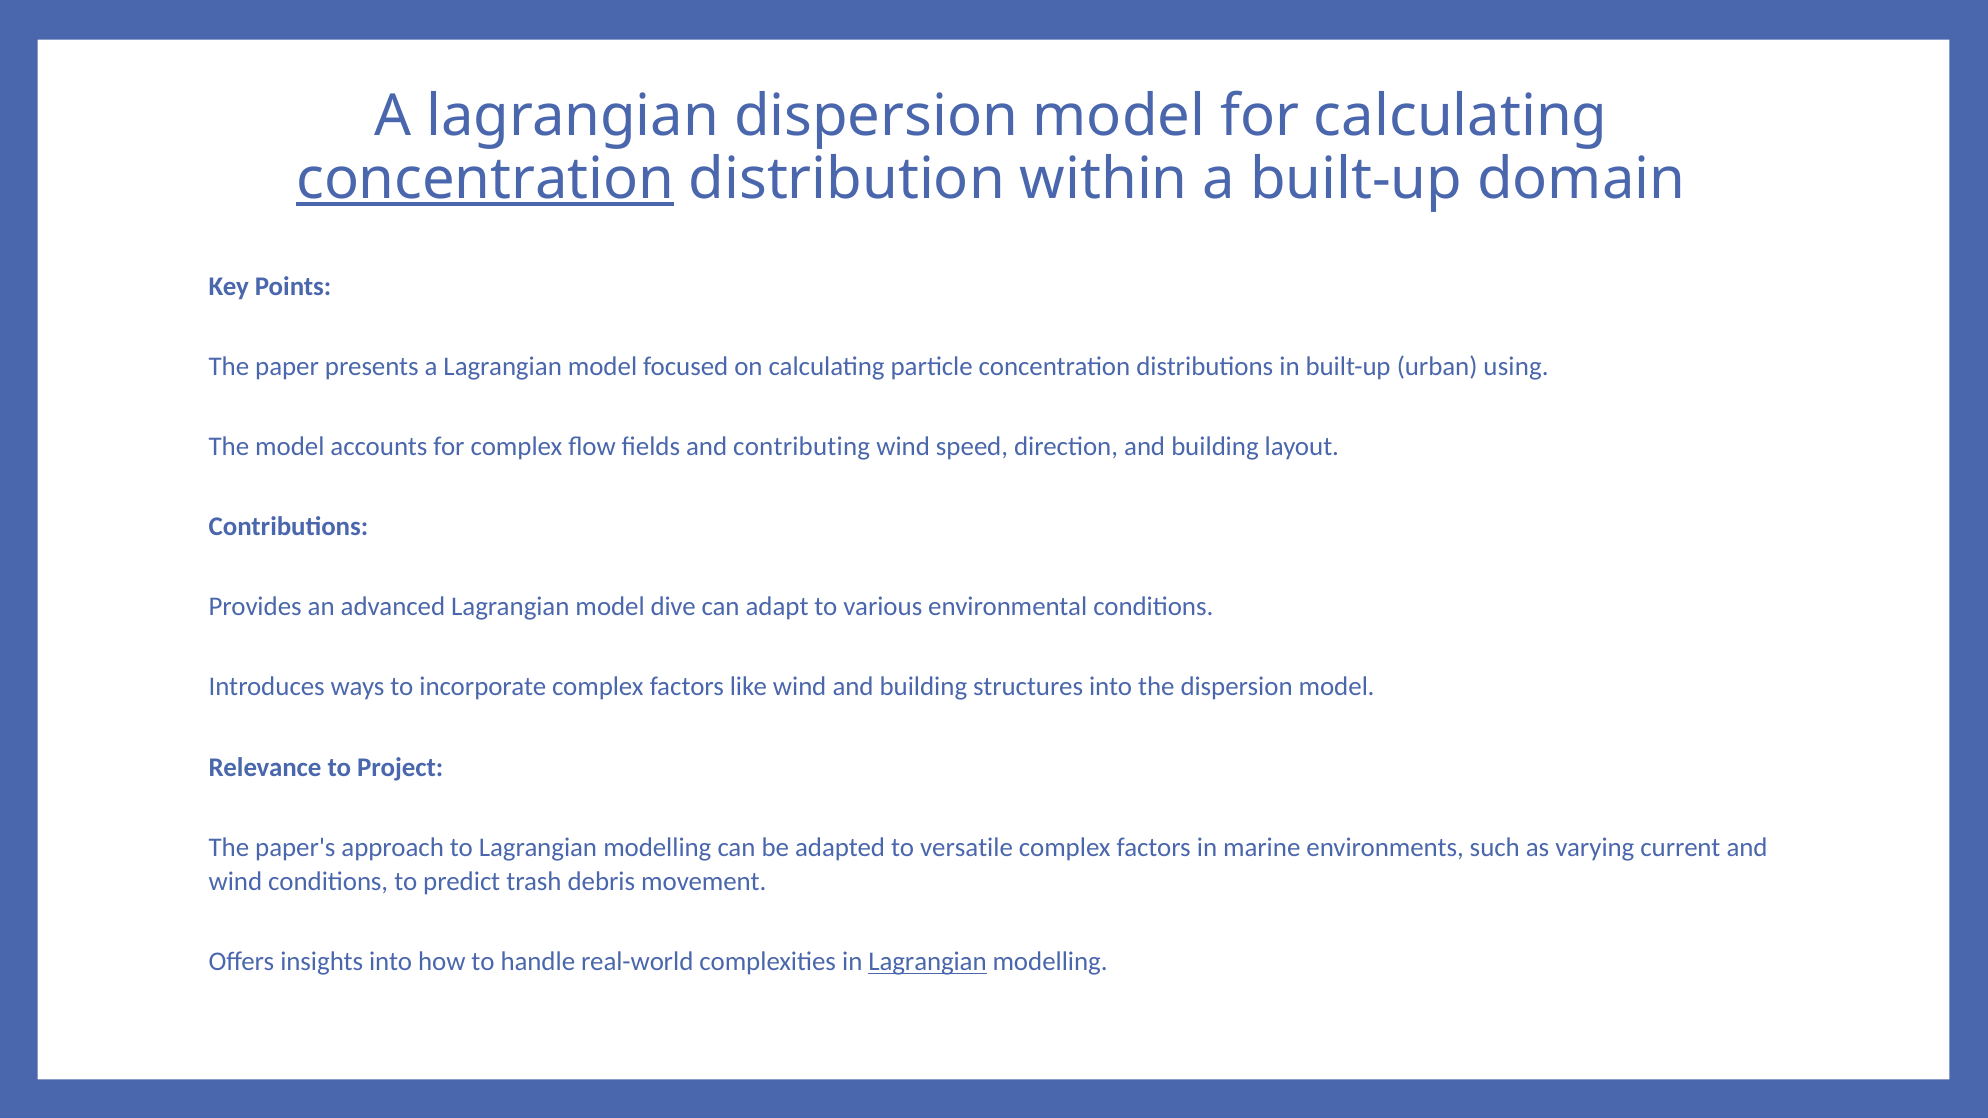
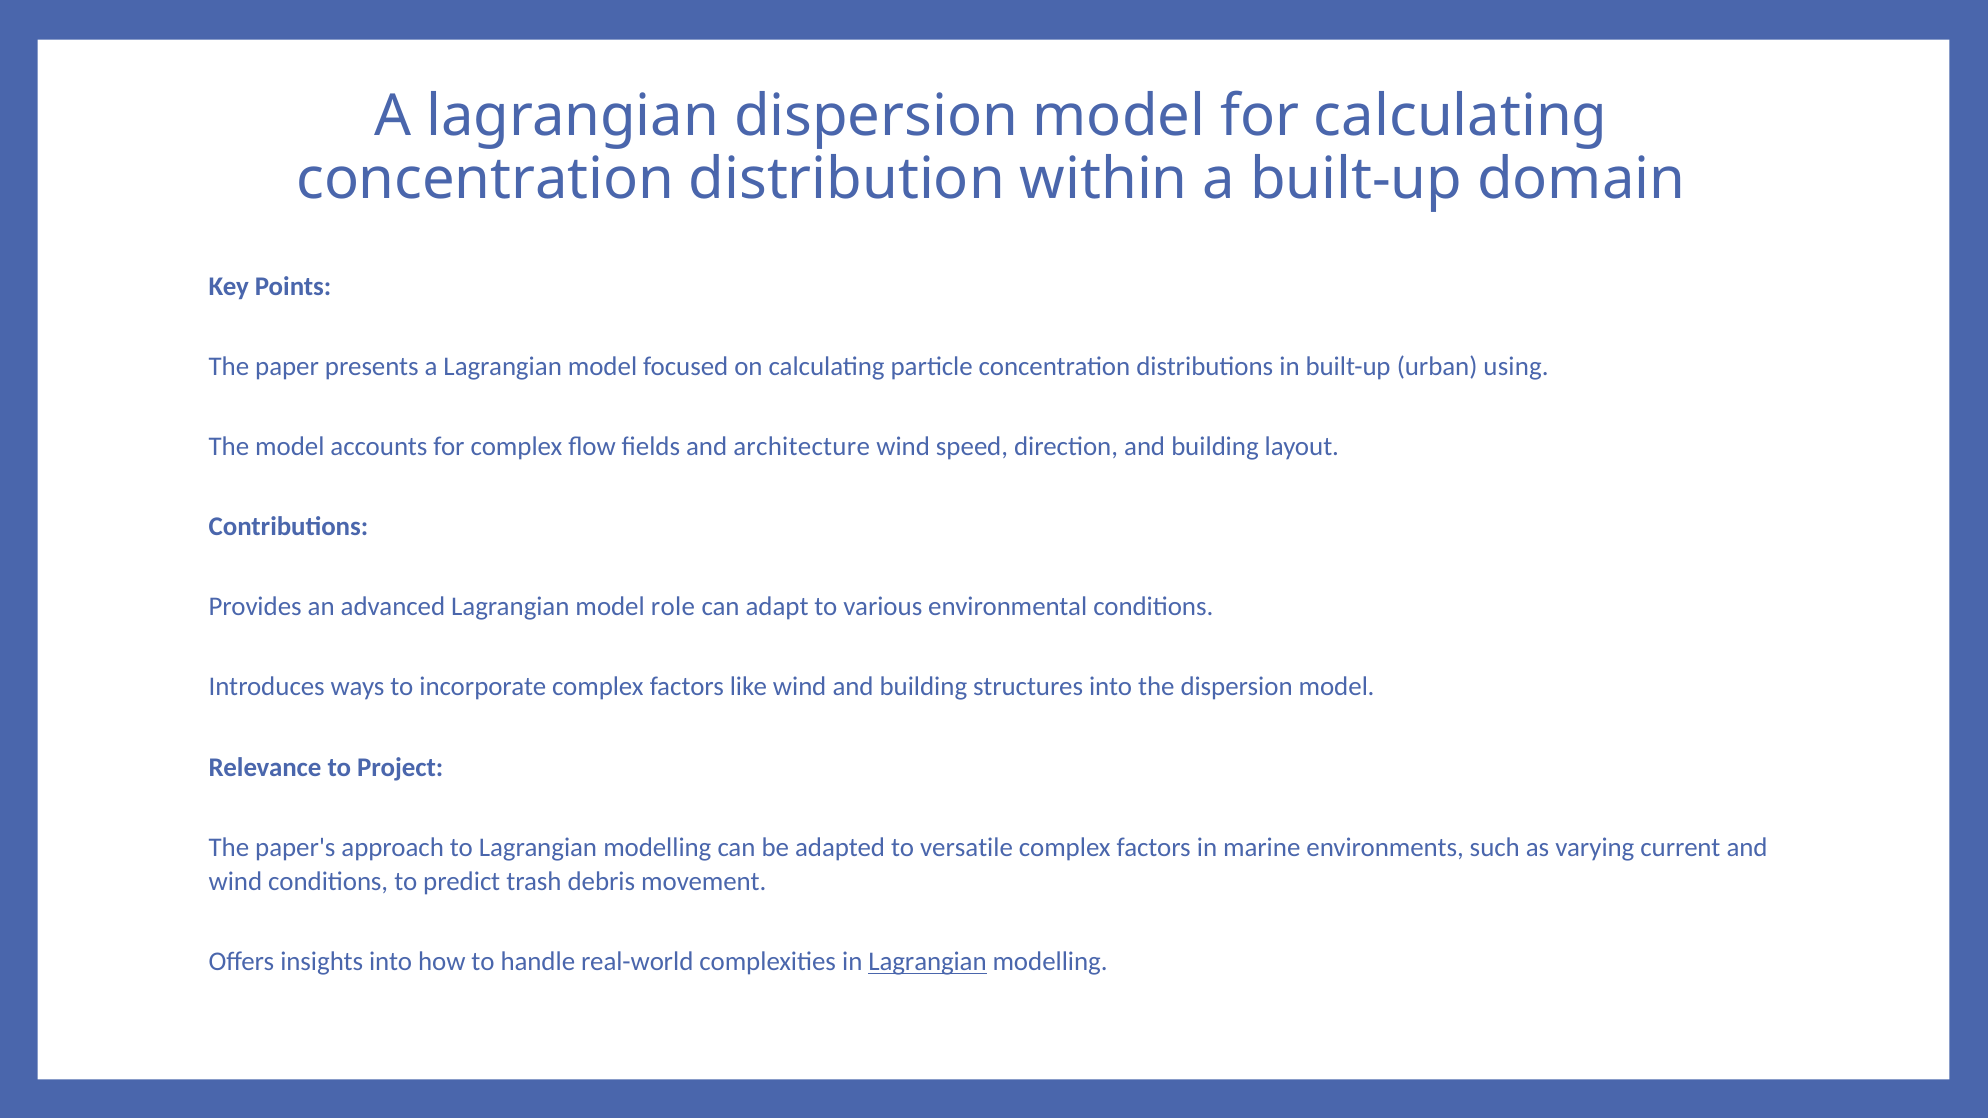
concentration at (485, 179) underline: present -> none
contributing: contributing -> architecture
dive: dive -> role
